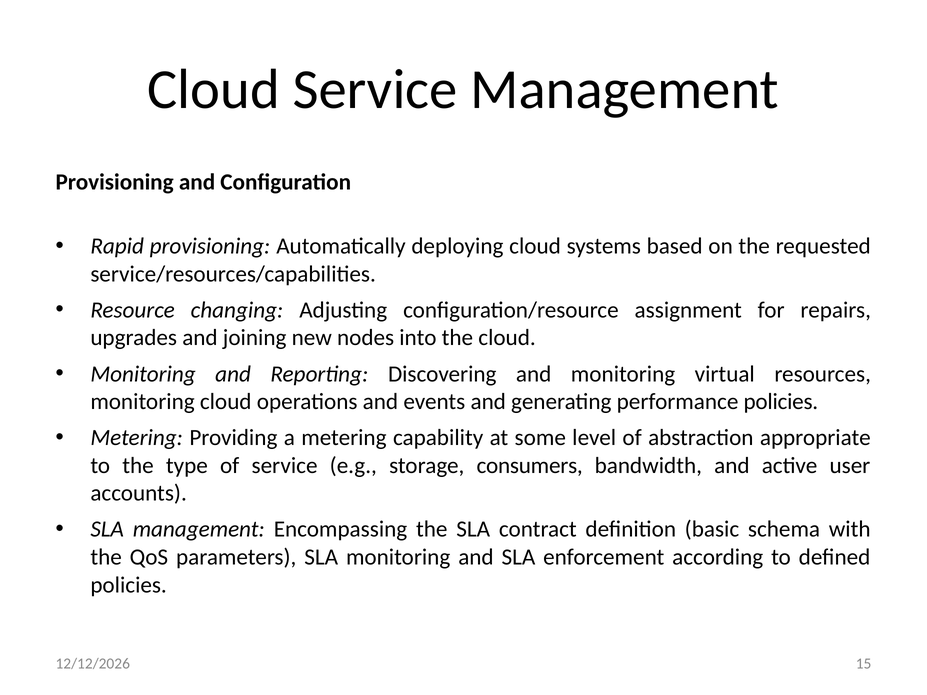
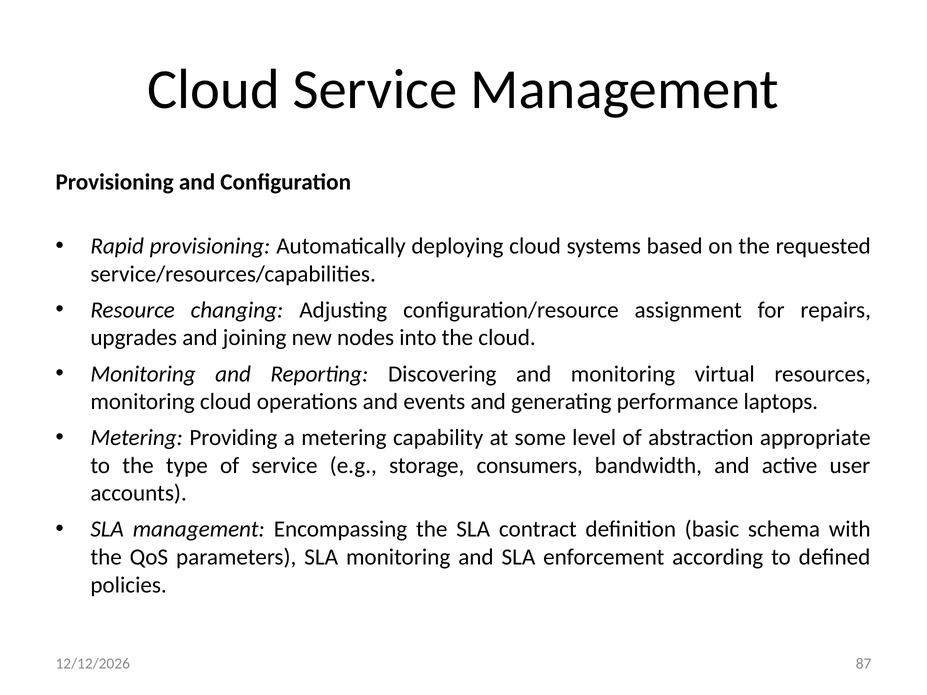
performance policies: policies -> laptops
15: 15 -> 87
